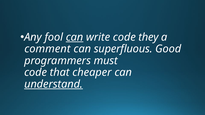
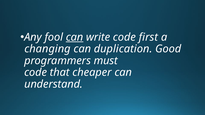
they: they -> first
comment: comment -> changing
superfluous: superfluous -> duplication
understand underline: present -> none
